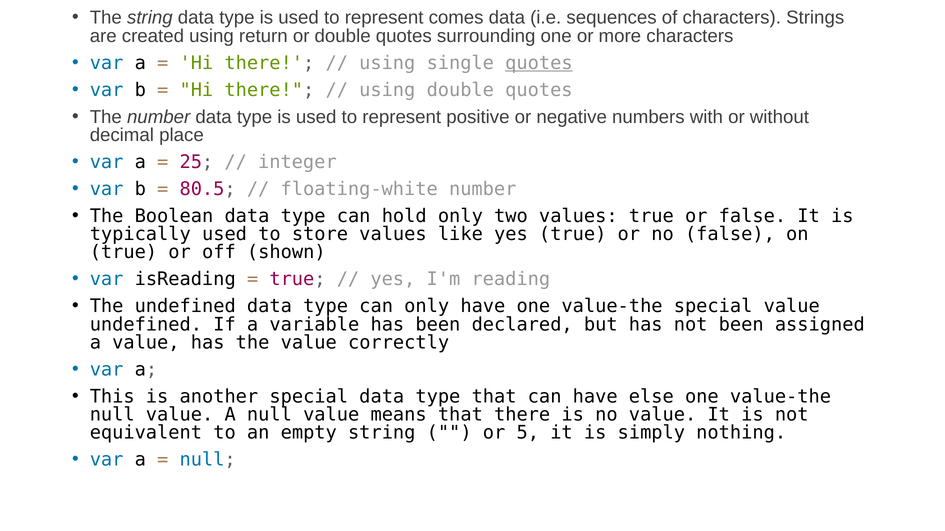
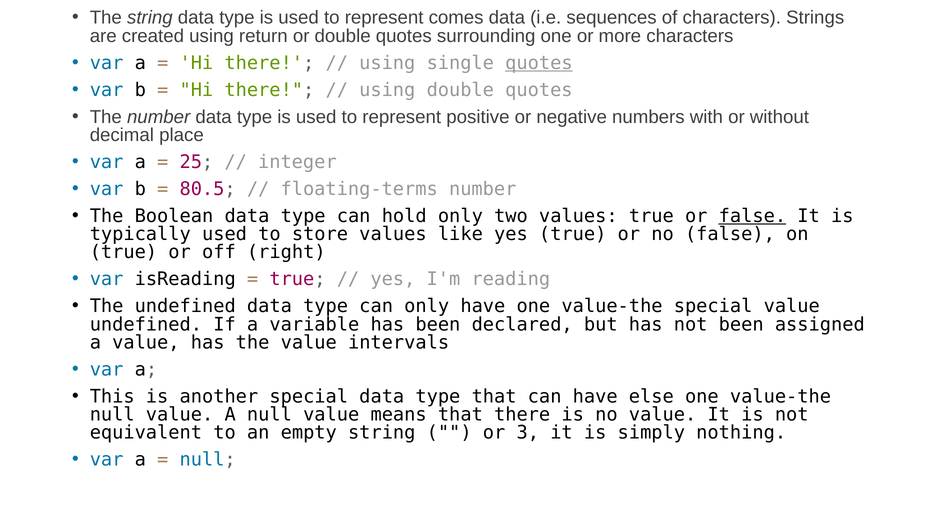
floating-white: floating-white -> floating-terms
false at (752, 216) underline: none -> present
shown: shown -> right
correctly: correctly -> intervals
5: 5 -> 3
